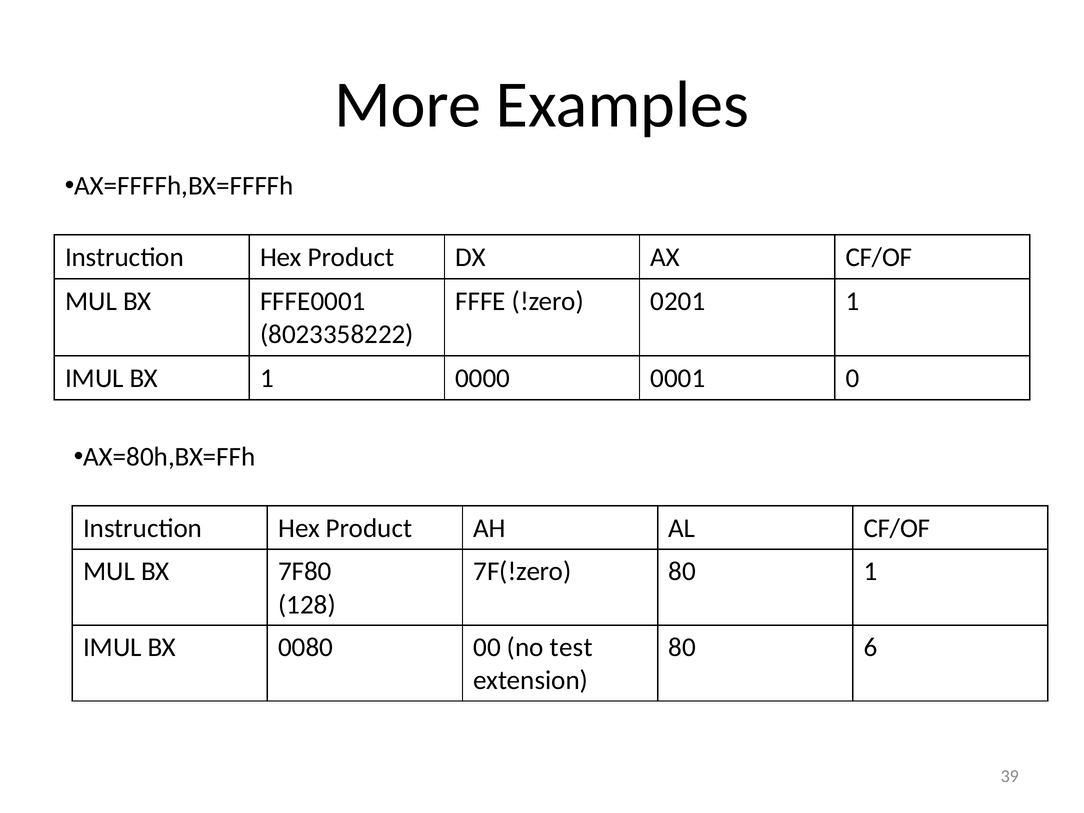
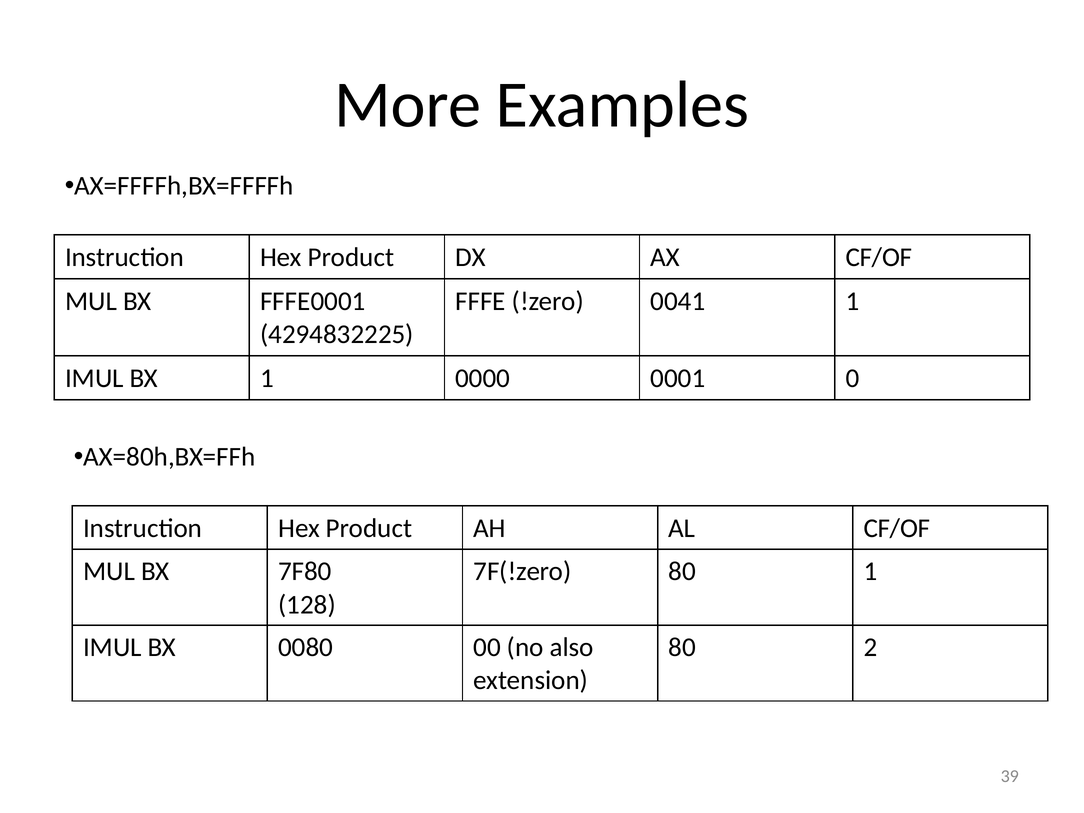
0201: 0201 -> 0041
8023358222: 8023358222 -> 4294832225
test: test -> also
6: 6 -> 2
